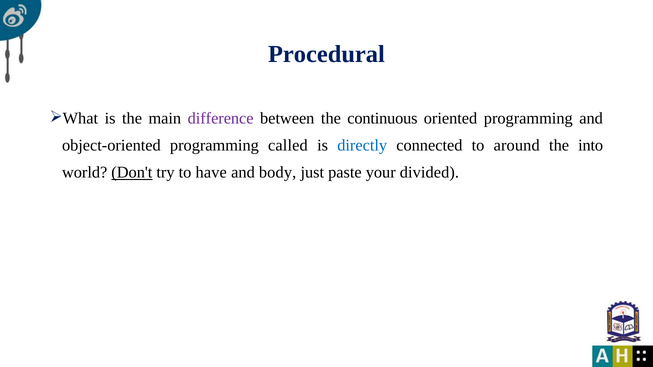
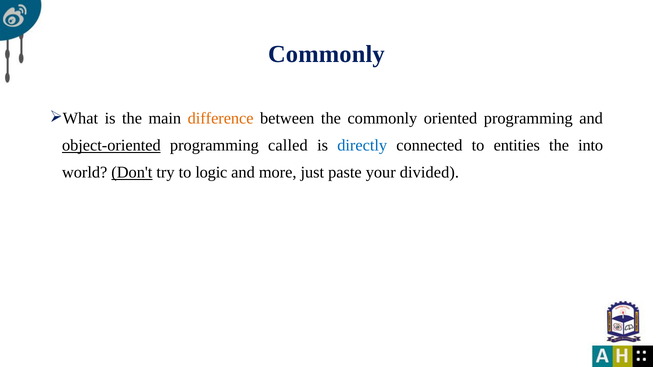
Procedural at (326, 54): Procedural -> Commonly
difference colour: purple -> orange
the continuous: continuous -> commonly
object-oriented underline: none -> present
around: around -> entities
have: have -> logic
body: body -> more
